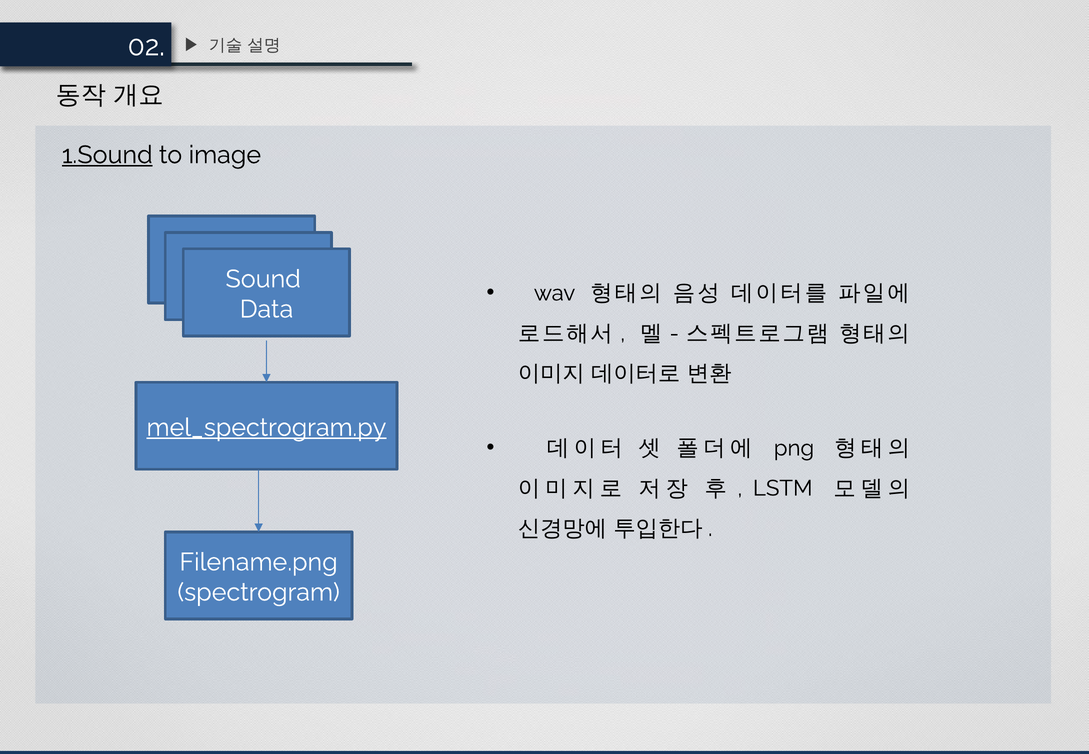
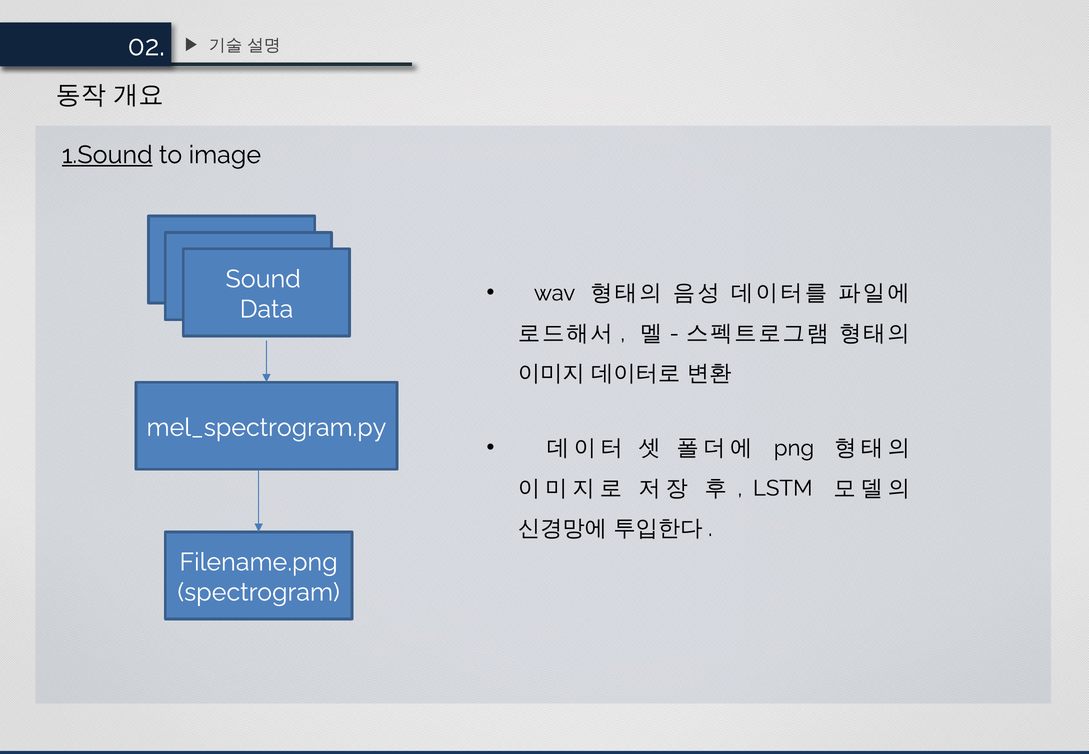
mel_spectrogram.py underline: present -> none
